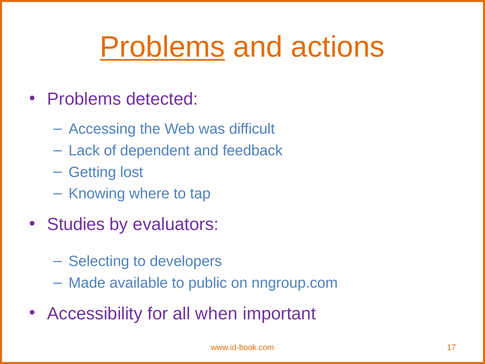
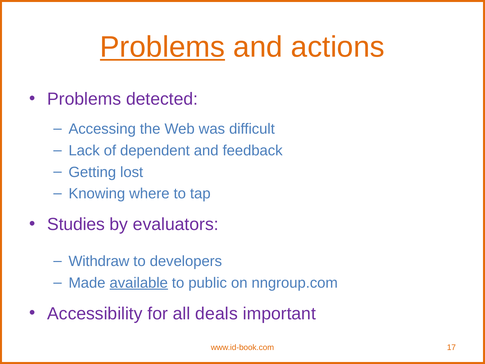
Selecting: Selecting -> Withdraw
available underline: none -> present
when: when -> deals
